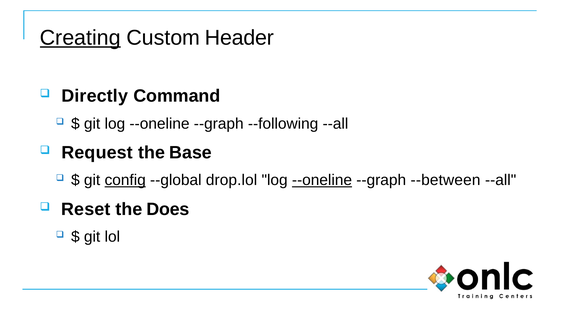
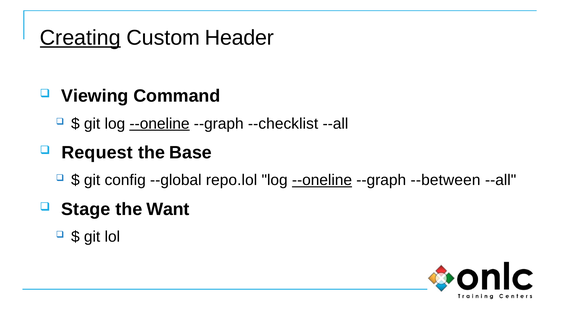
Directly: Directly -> Viewing
--oneline at (160, 123) underline: none -> present
--following: --following -> --checklist
config underline: present -> none
drop.lol: drop.lol -> repo.lol
Reset: Reset -> Stage
Does: Does -> Want
